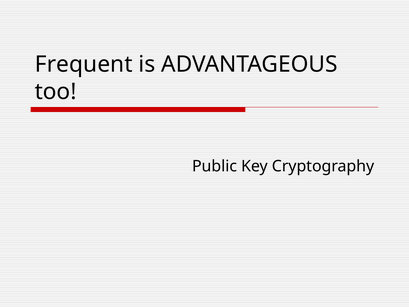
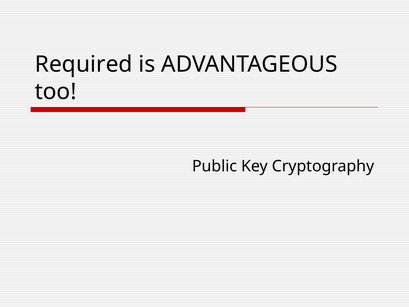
Frequent: Frequent -> Required
